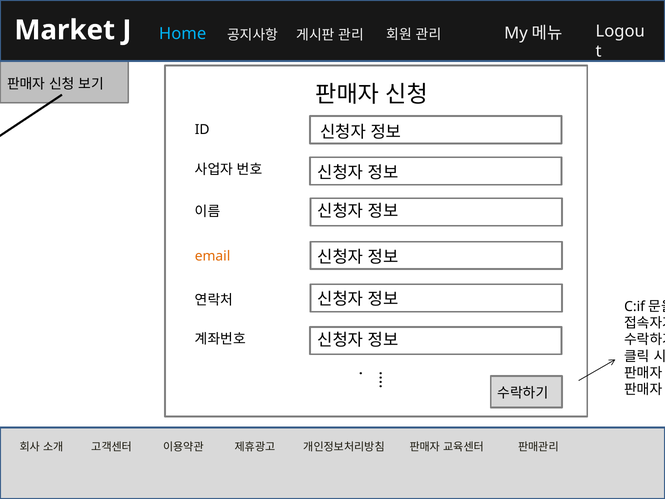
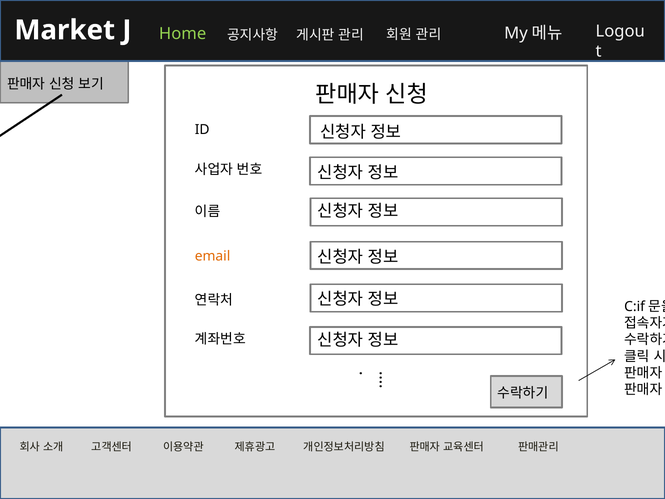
Home colour: light blue -> light green
